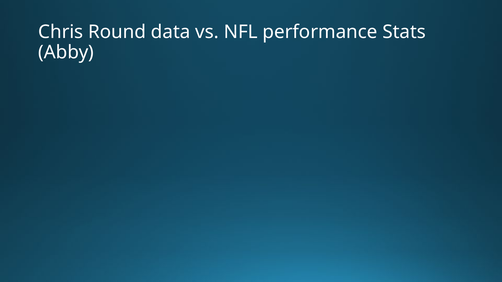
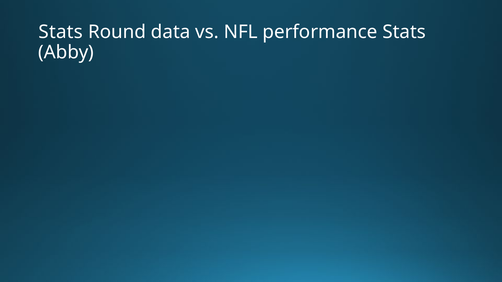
Chris at (61, 32): Chris -> Stats
